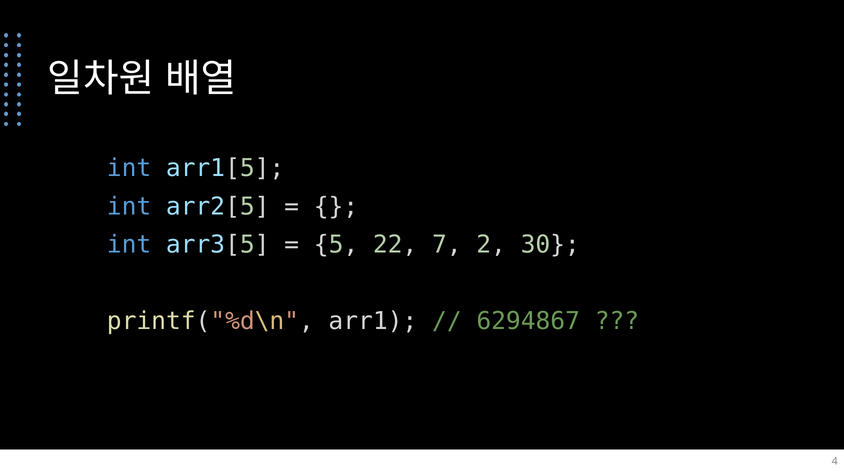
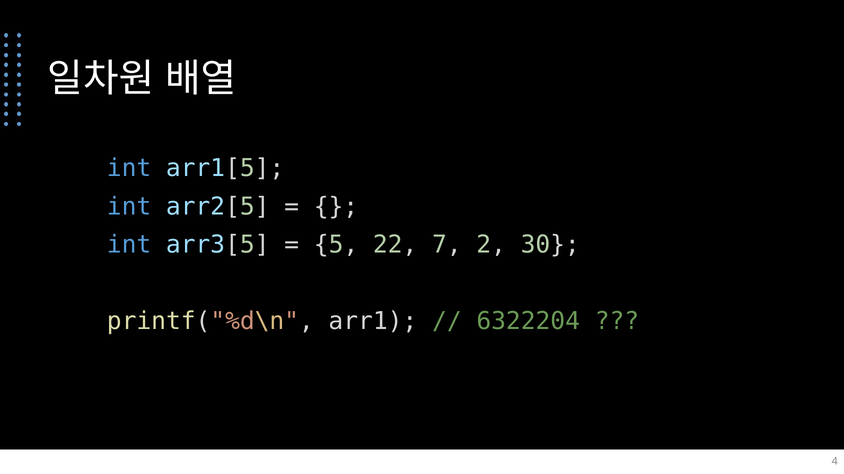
6294867: 6294867 -> 6322204
